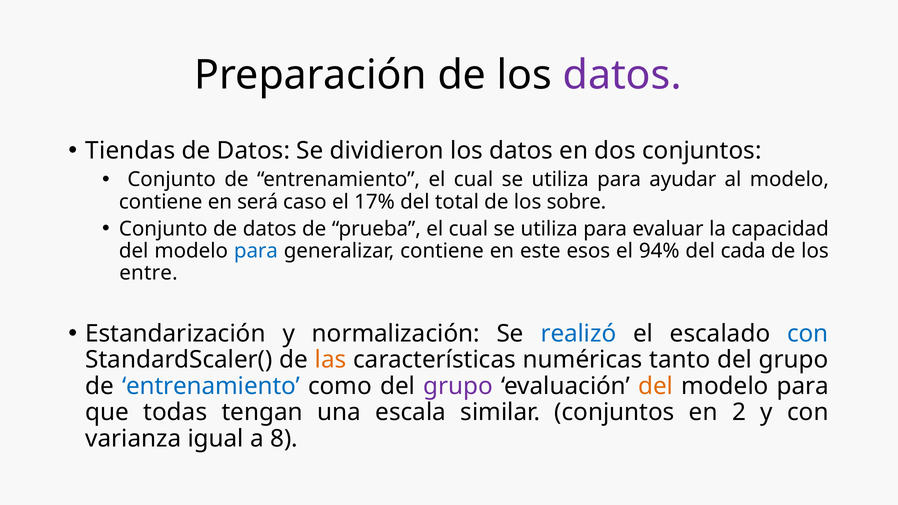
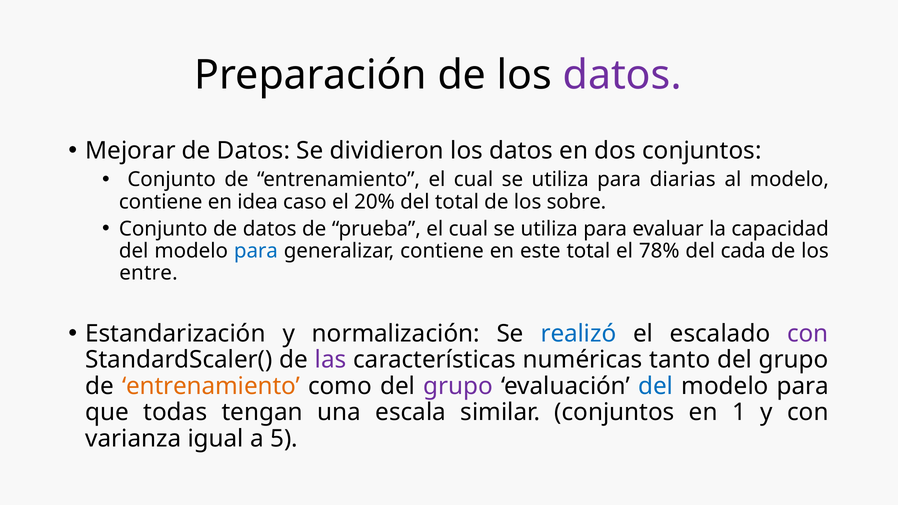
Tiendas: Tiendas -> Mejorar
ayudar: ayudar -> diarias
será: será -> idea
17%: 17% -> 20%
este esos: esos -> total
94%: 94% -> 78%
con at (808, 334) colour: blue -> purple
las colour: orange -> purple
entrenamiento at (211, 386) colour: blue -> orange
del at (656, 386) colour: orange -> blue
2: 2 -> 1
8: 8 -> 5
